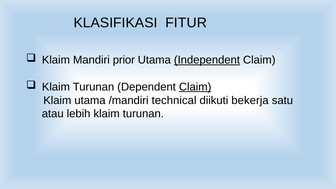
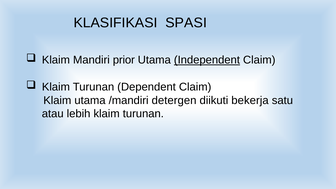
FITUR: FITUR -> SPASI
Claim at (195, 87) underline: present -> none
technical: technical -> detergen
